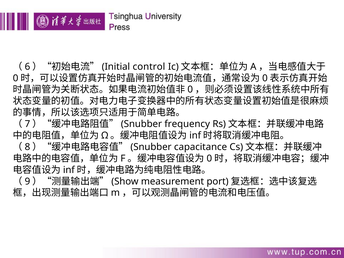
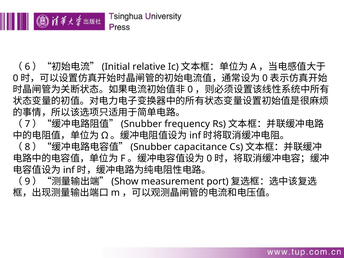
control: control -> relative
